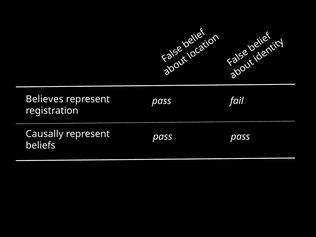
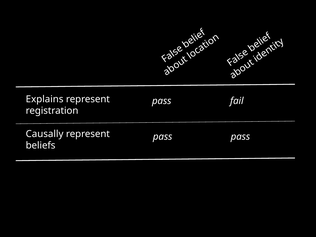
Believes: Believes -> Explains
